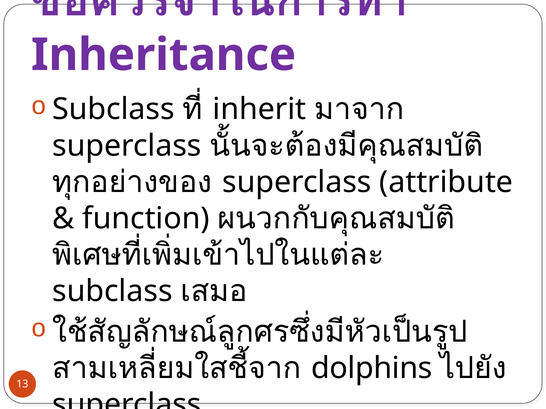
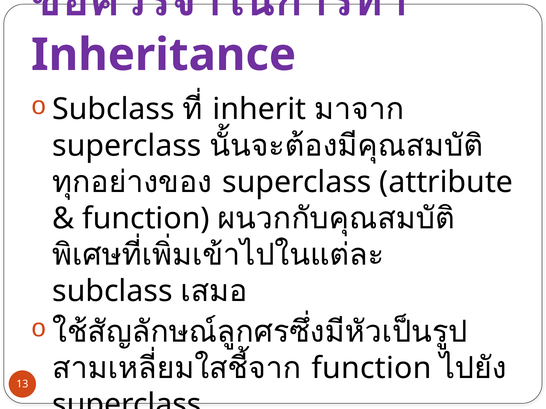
dolphins at (372, 369): dolphins -> function
